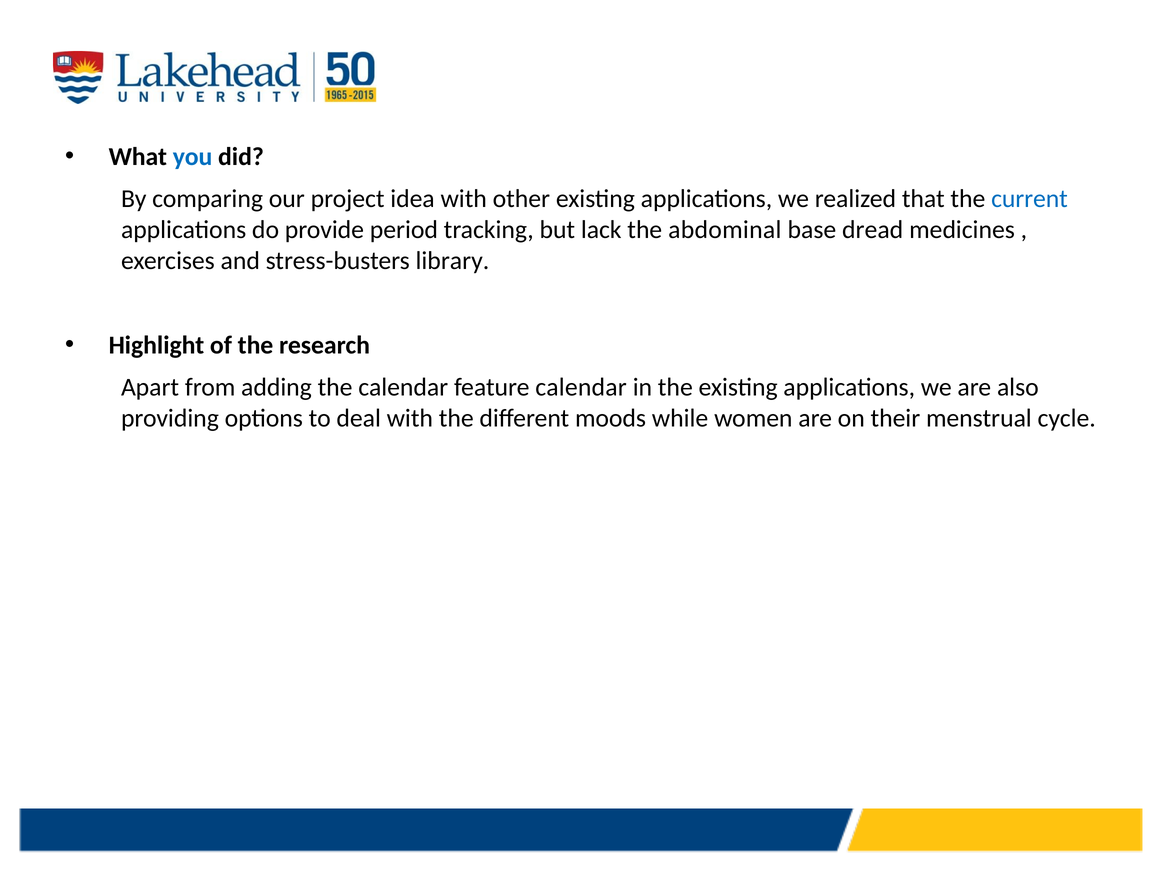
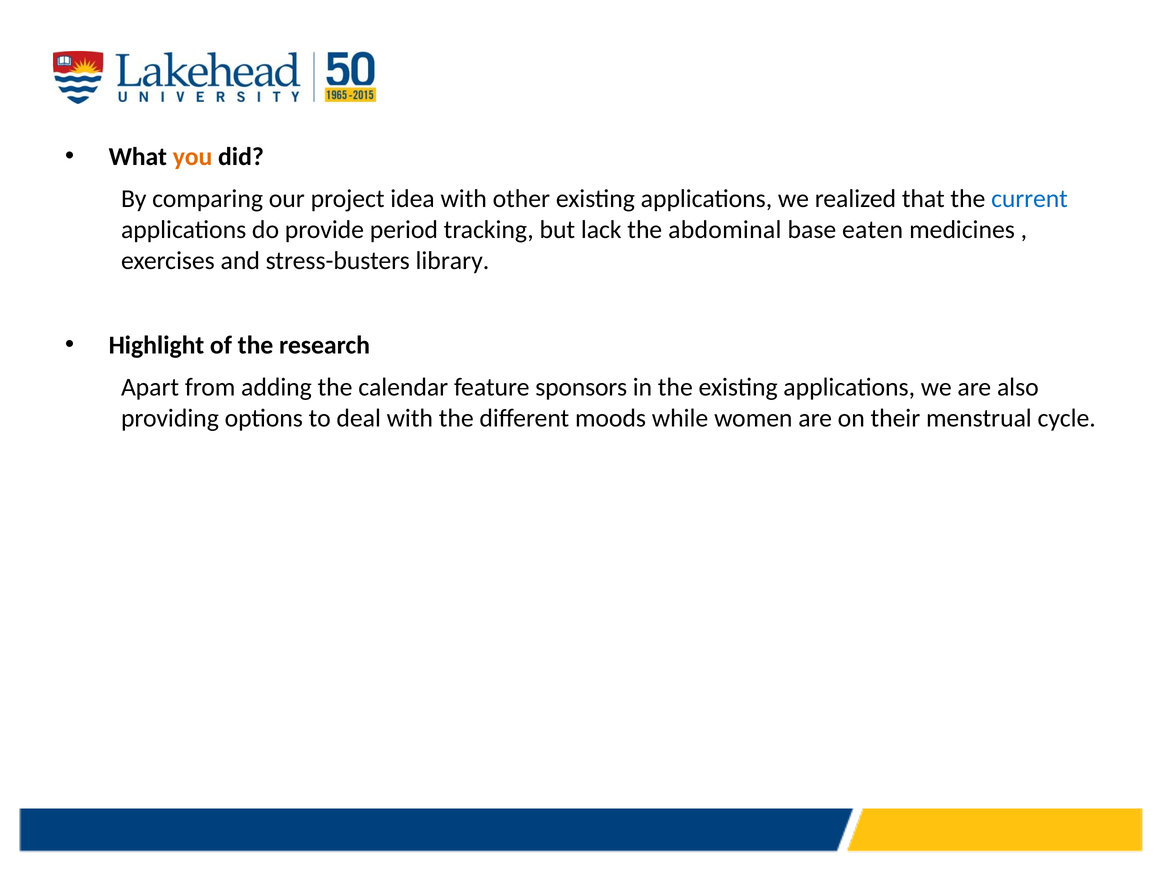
you colour: blue -> orange
dread: dread -> eaten
feature calendar: calendar -> sponsors
